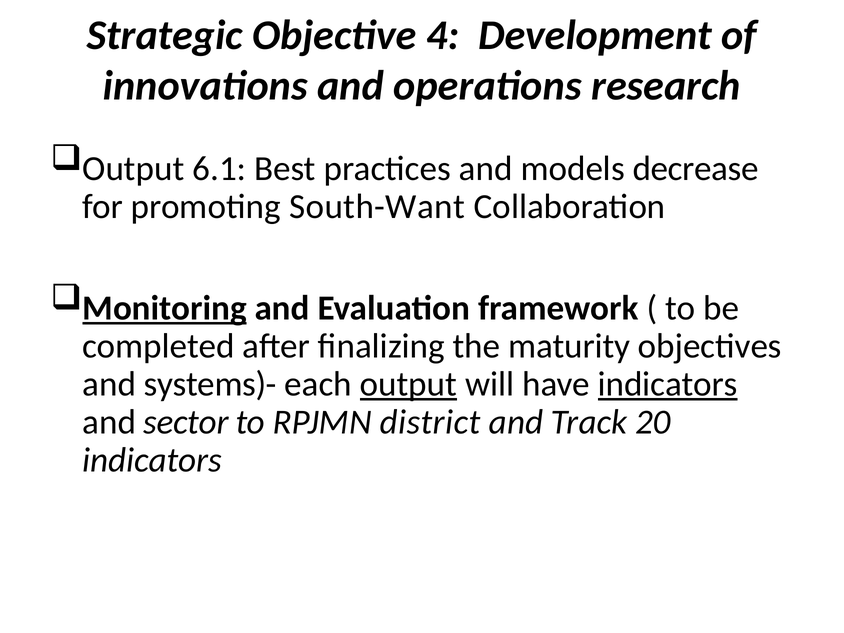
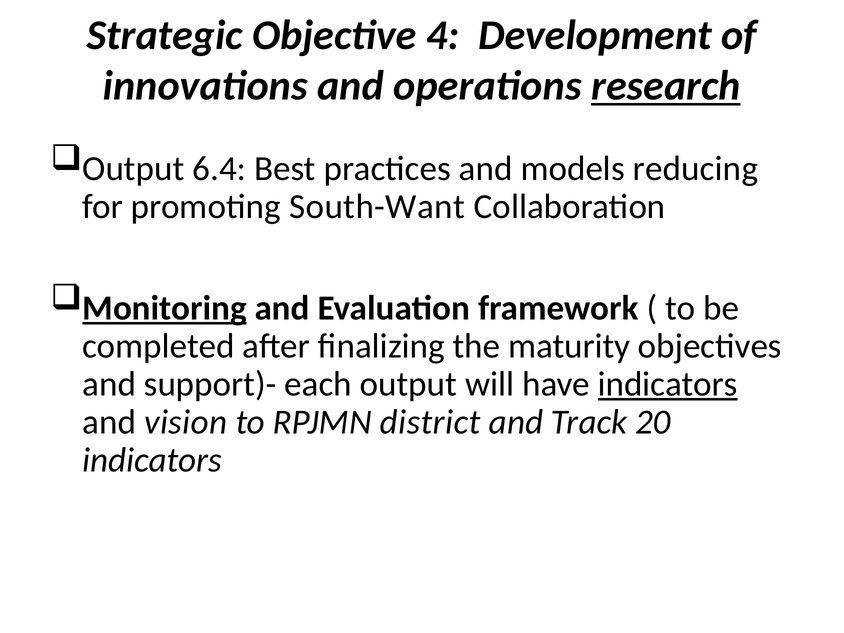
research underline: none -> present
6.1: 6.1 -> 6.4
decrease: decrease -> reducing
systems)-: systems)- -> support)-
output at (408, 384) underline: present -> none
sector: sector -> vision
